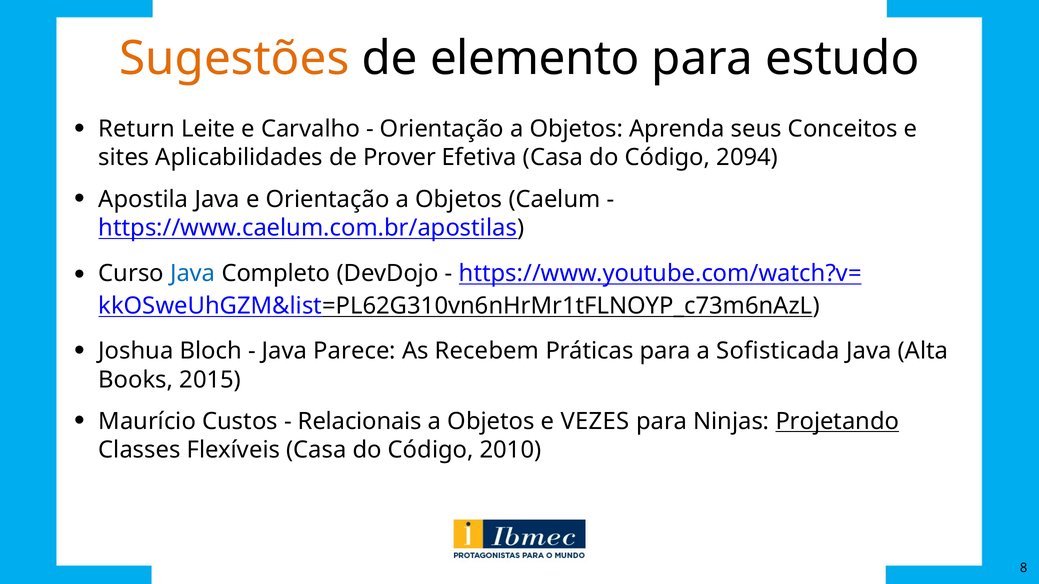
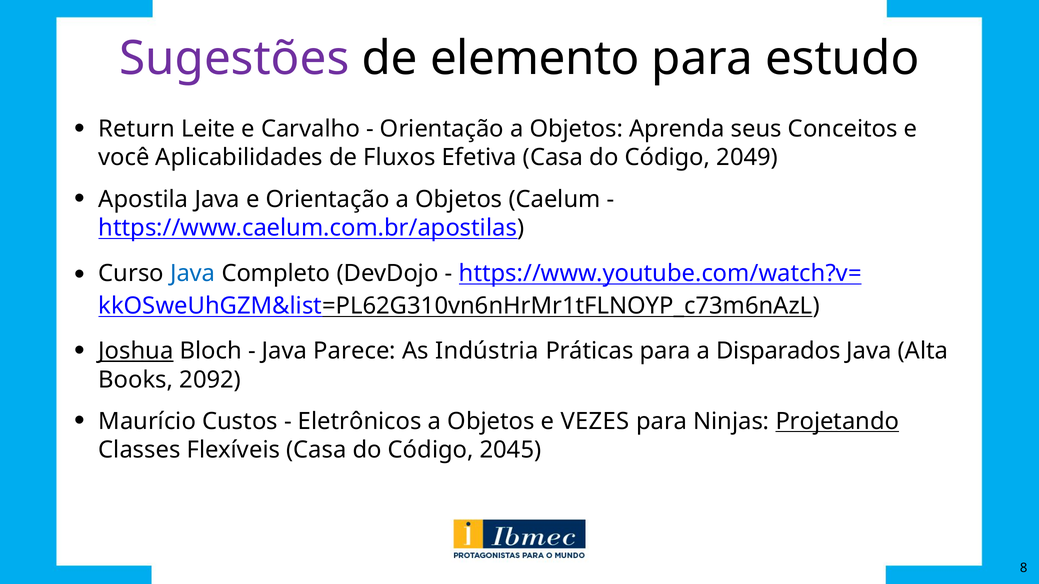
Sugestões colour: orange -> purple
sites: sites -> você
Prover: Prover -> Fluxos
2094: 2094 -> 2049
Joshua underline: none -> present
Recebem: Recebem -> Indústria
Sofisticada: Sofisticada -> Disparados
2015: 2015 -> 2092
Relacionais: Relacionais -> Eletrônicos
2010: 2010 -> 2045
